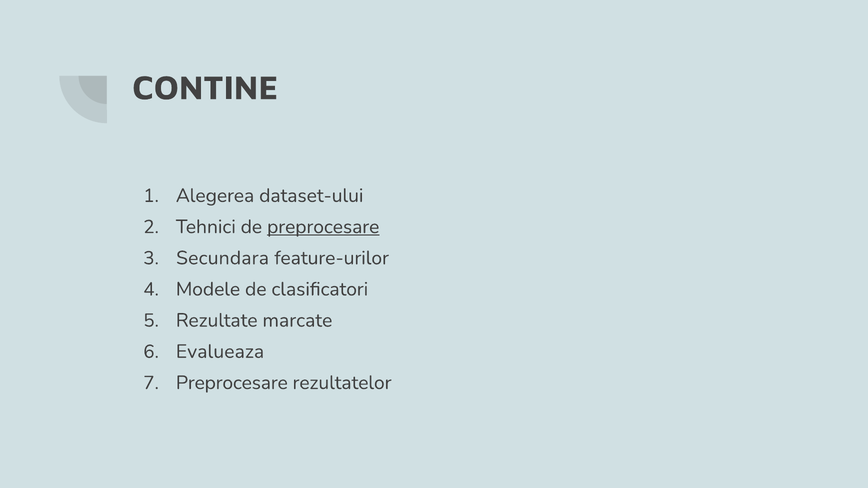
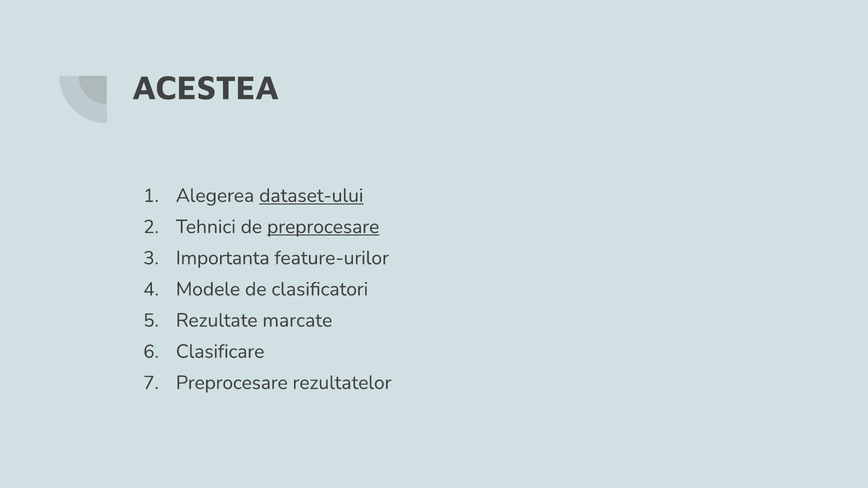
CONTINE: CONTINE -> ACESTEA
dataset-ului underline: none -> present
Secundara: Secundara -> Importanta
Evalueaza: Evalueaza -> Clasificare
